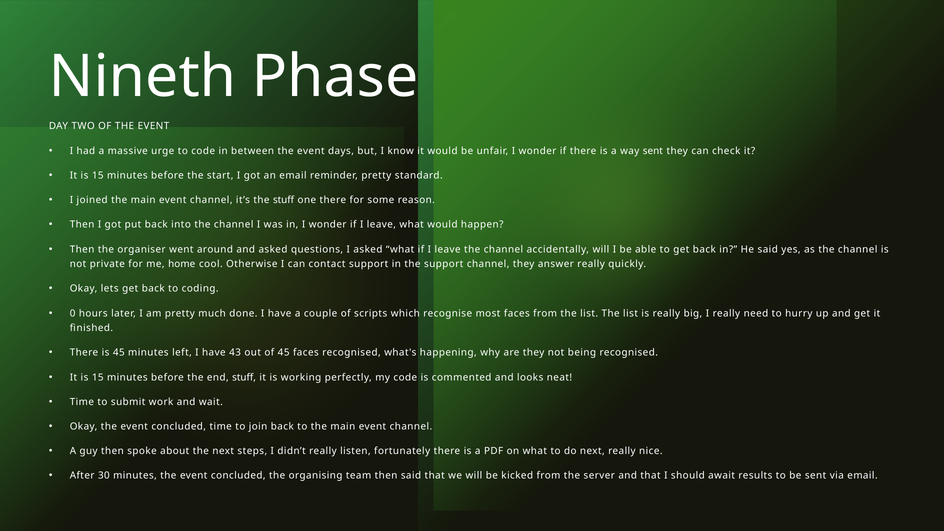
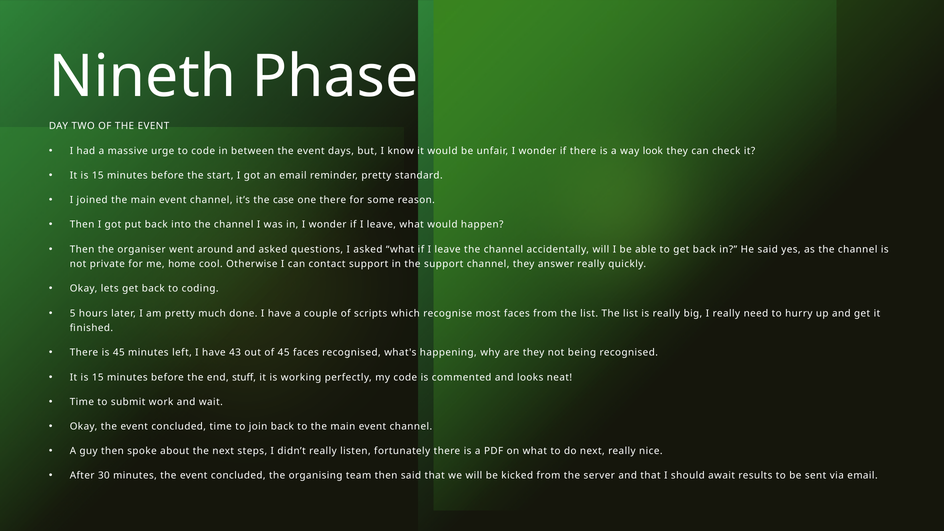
way sent: sent -> look
the stuff: stuff -> case
0: 0 -> 5
